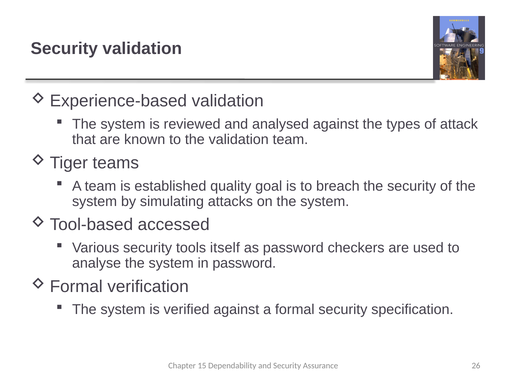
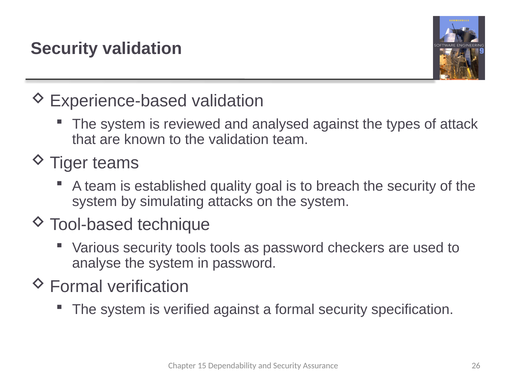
accessed: accessed -> technique
tools itself: itself -> tools
